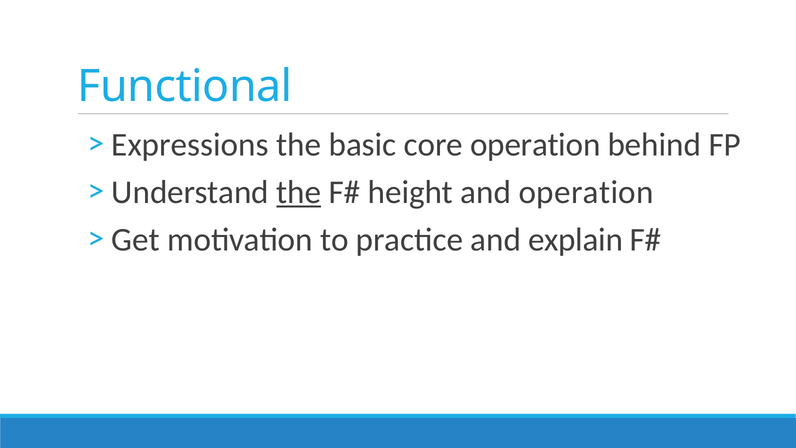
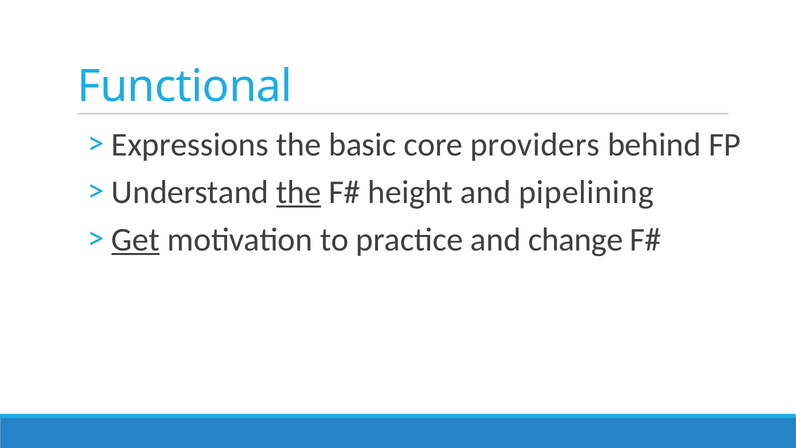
core operation: operation -> providers
and operation: operation -> pipelining
Get underline: none -> present
explain: explain -> change
